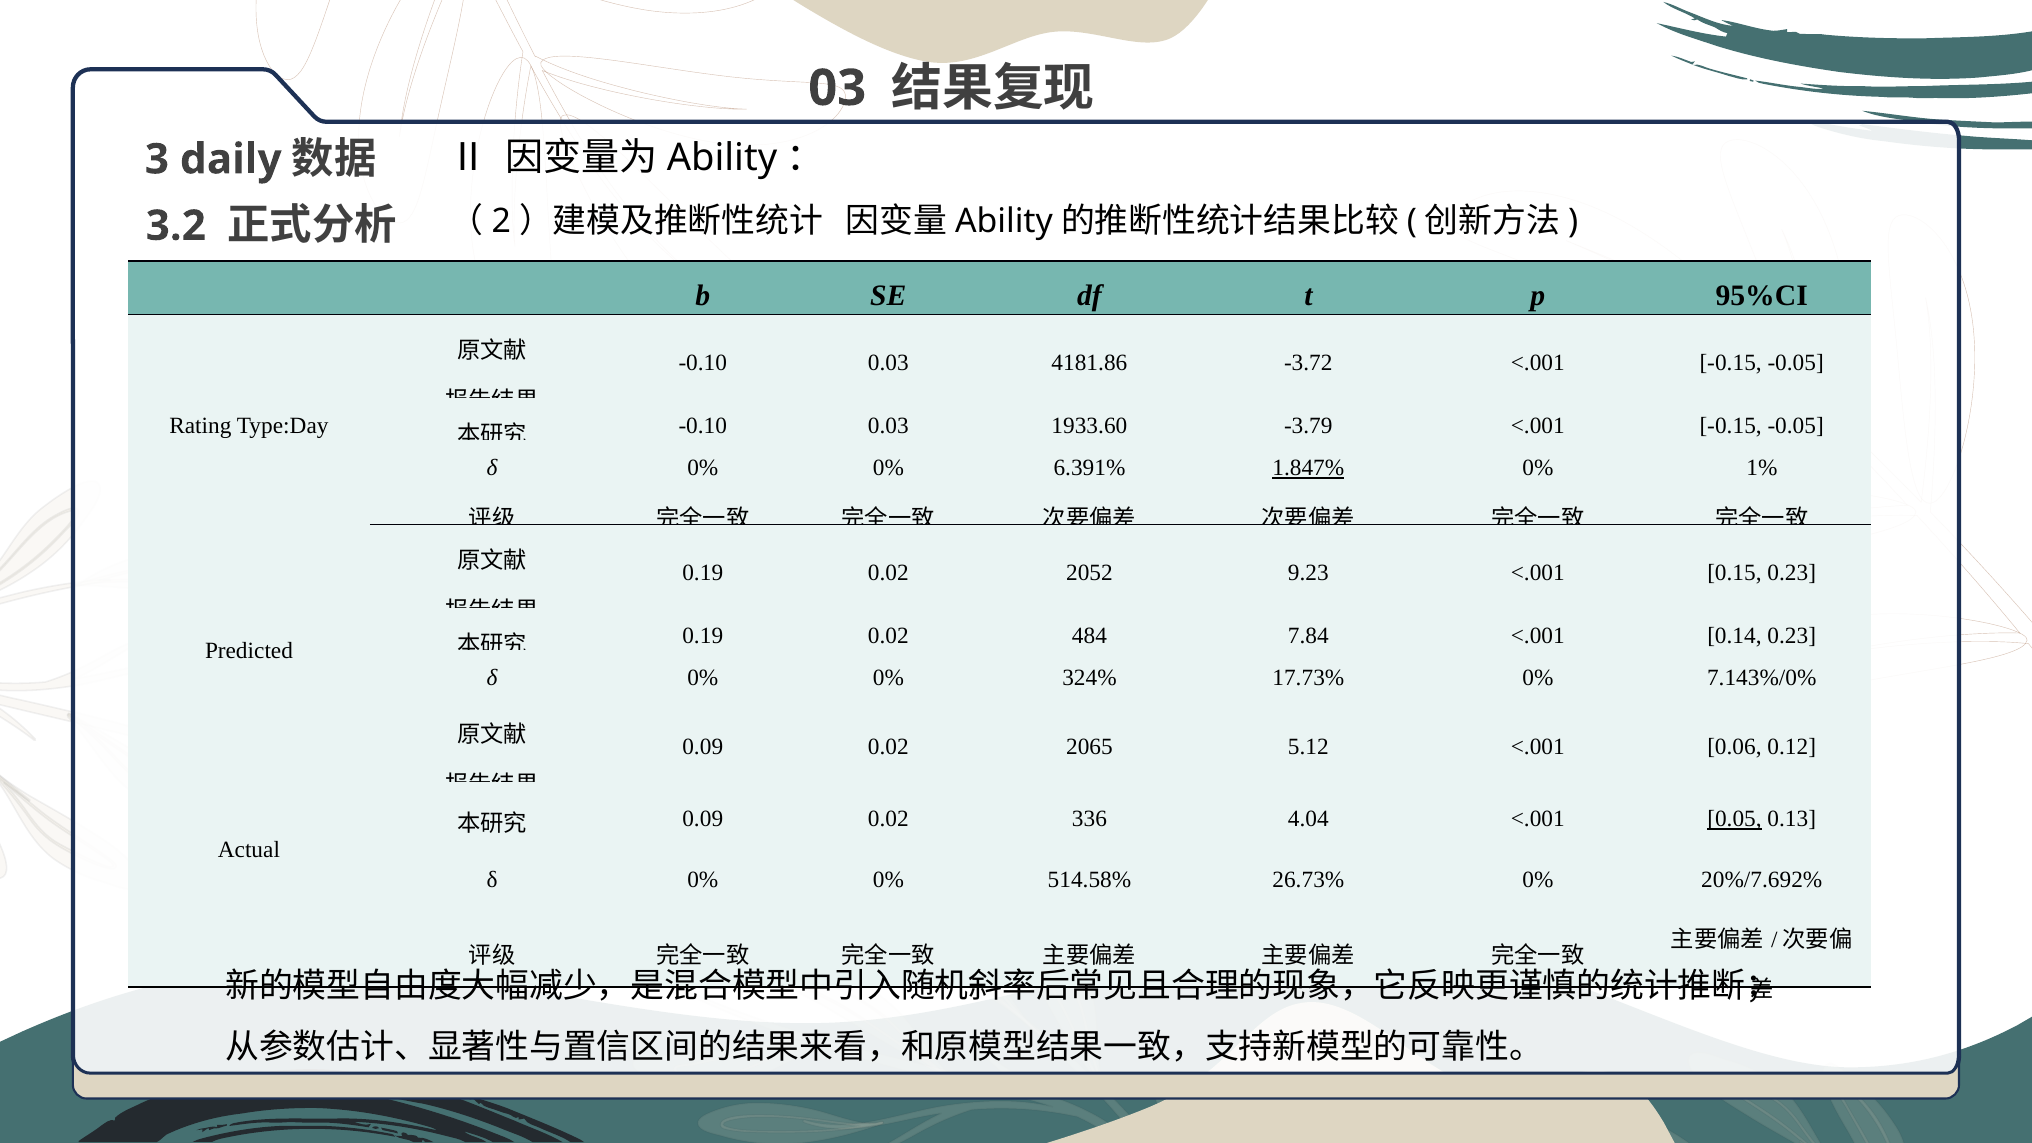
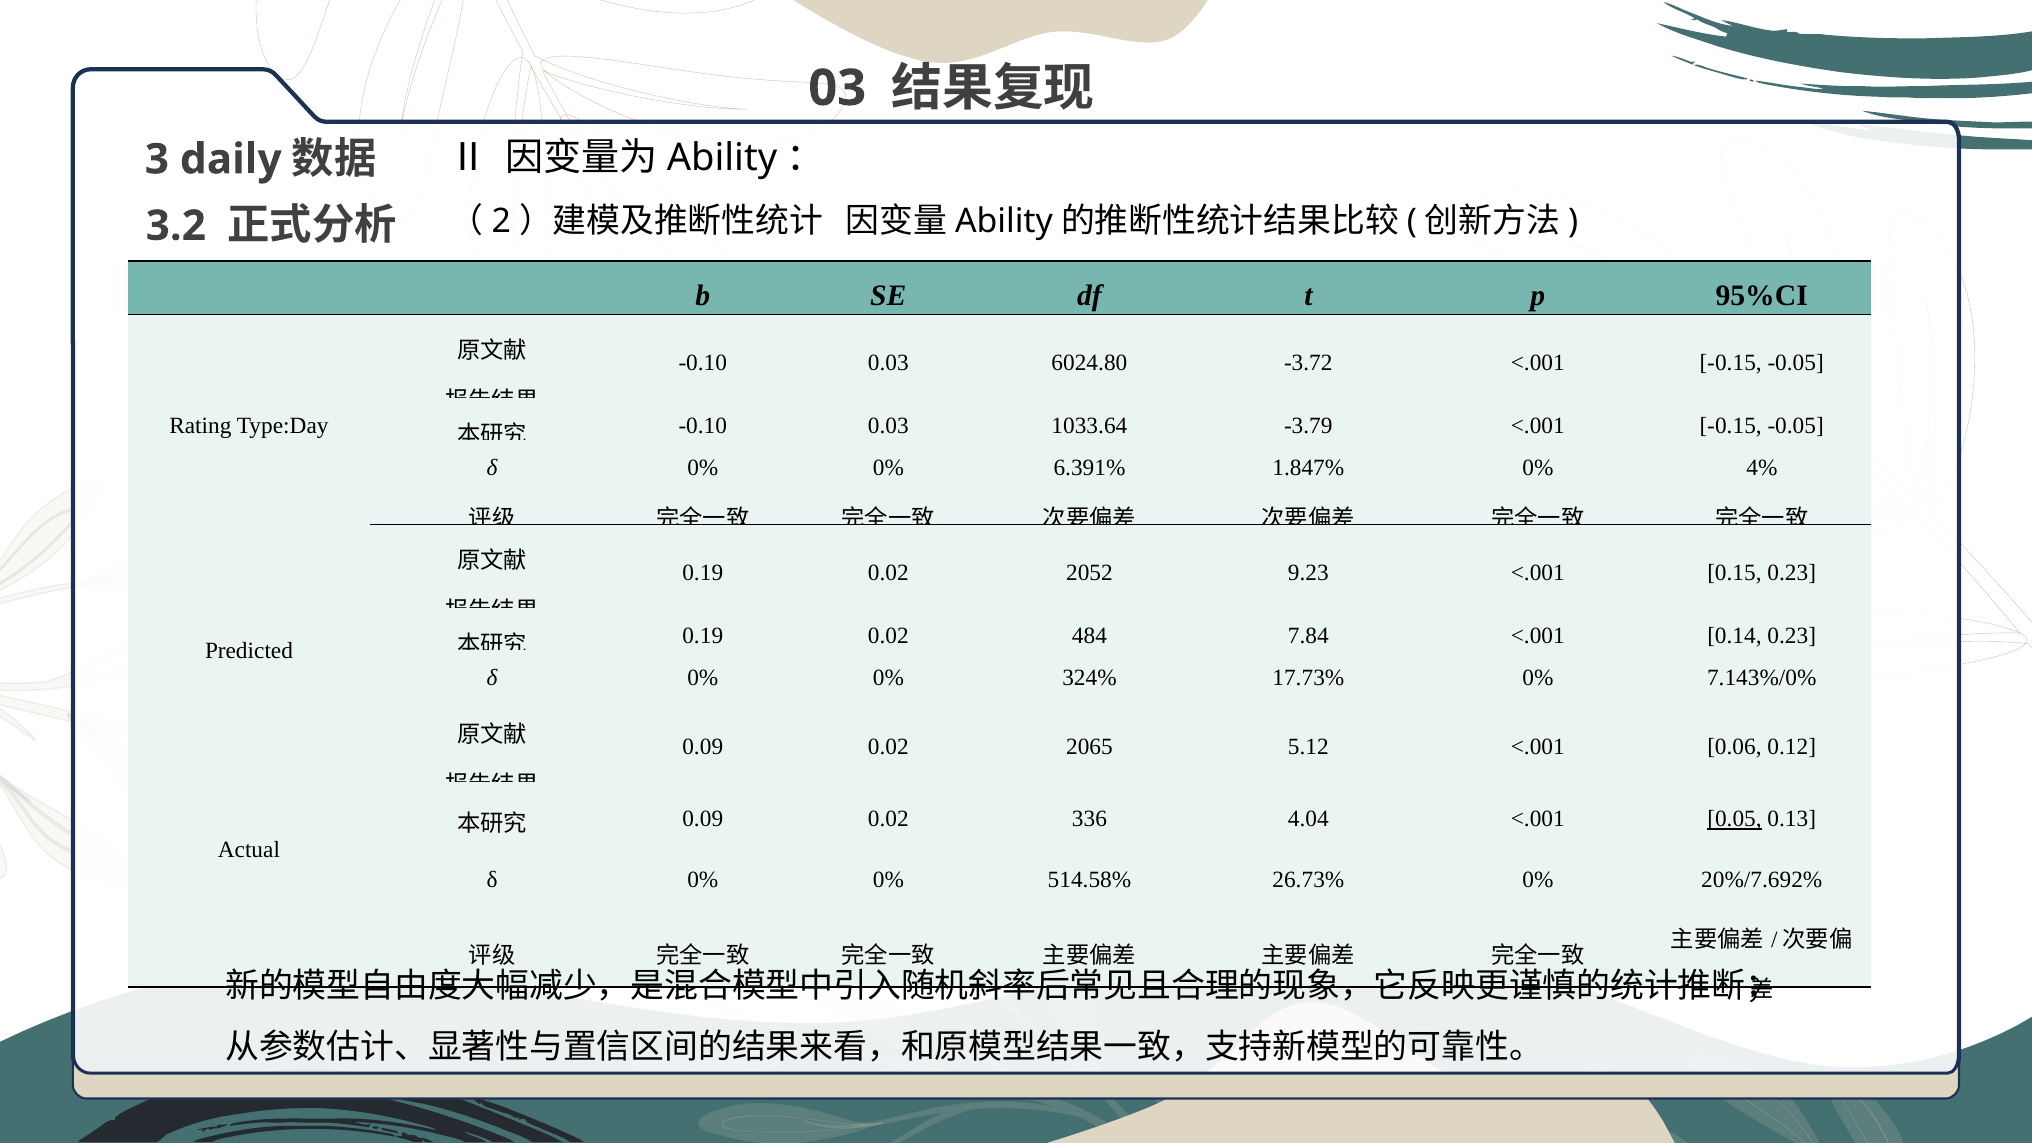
4181.86: 4181.86 -> 6024.80
1933.60: 1933.60 -> 1033.64
1.847% underline: present -> none
1%: 1% -> 4%
